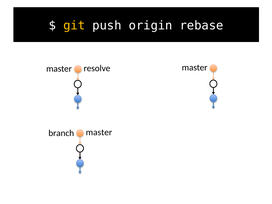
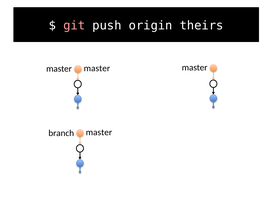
git colour: yellow -> pink
rebase: rebase -> theirs
resolve at (97, 68): resolve -> master
